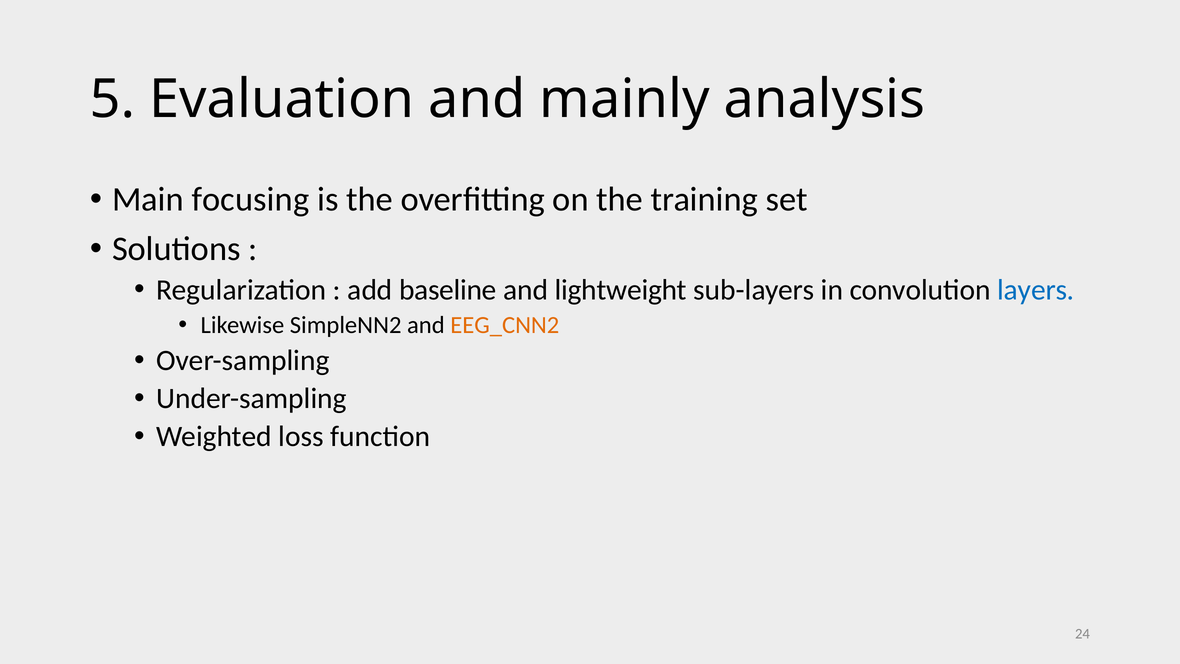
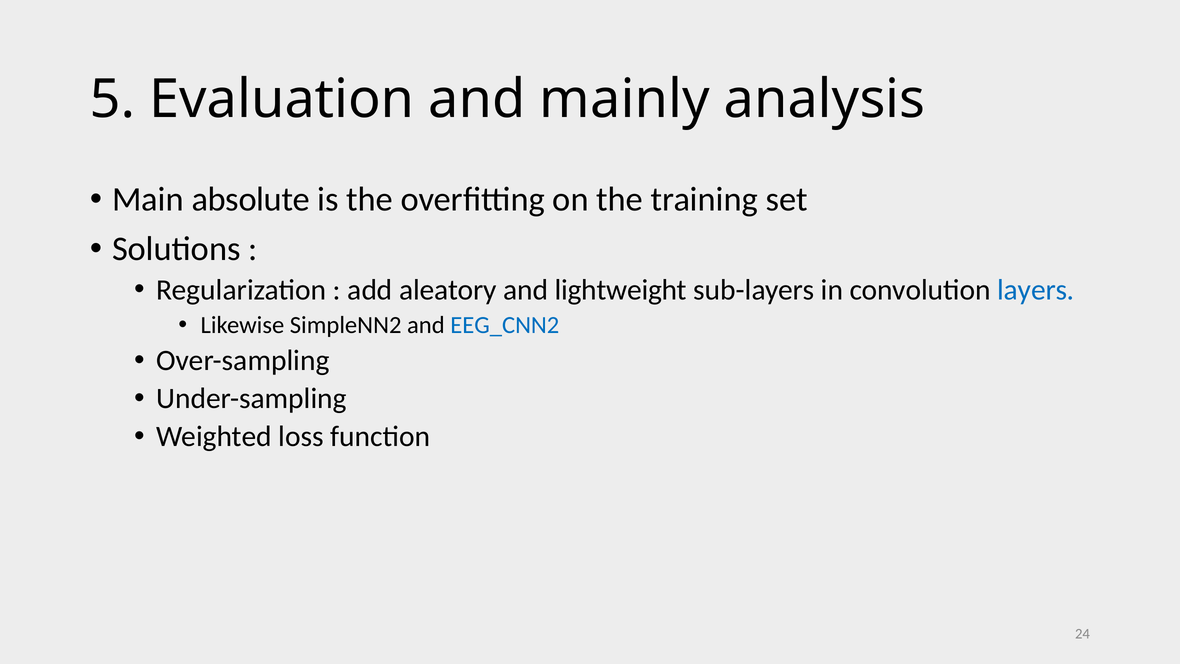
focusing: focusing -> absolute
baseline: baseline -> aleatory
EEG_CNN2 colour: orange -> blue
